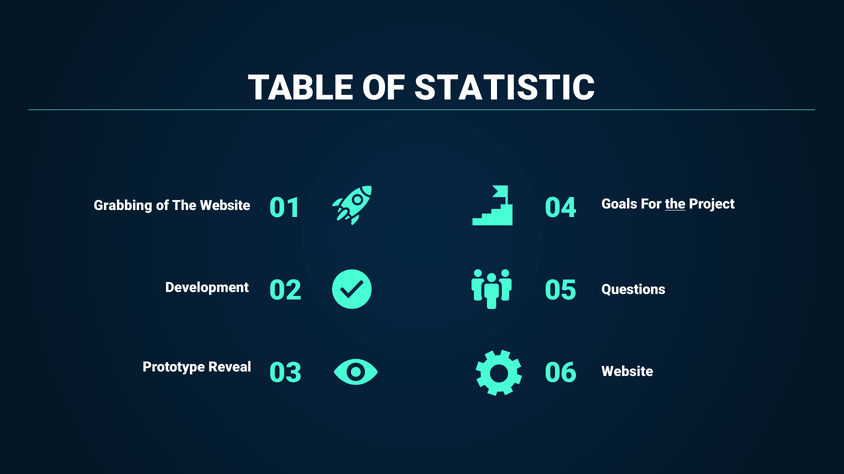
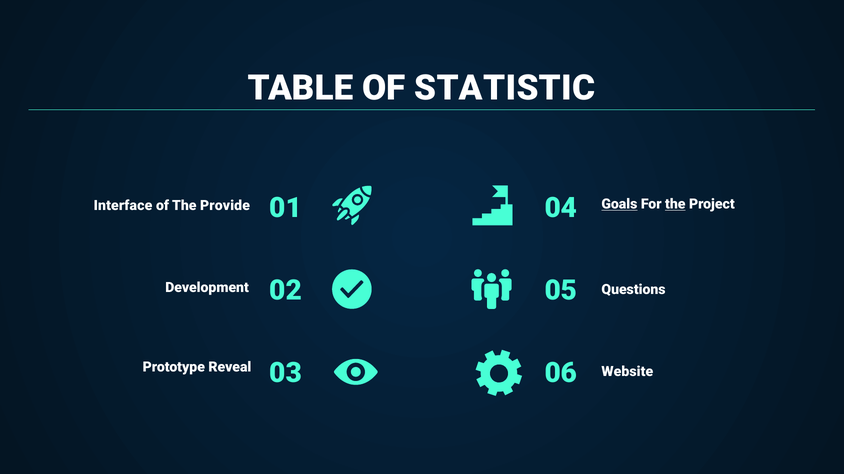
Goals underline: none -> present
Grabbing: Grabbing -> Interface
The Website: Website -> Provide
